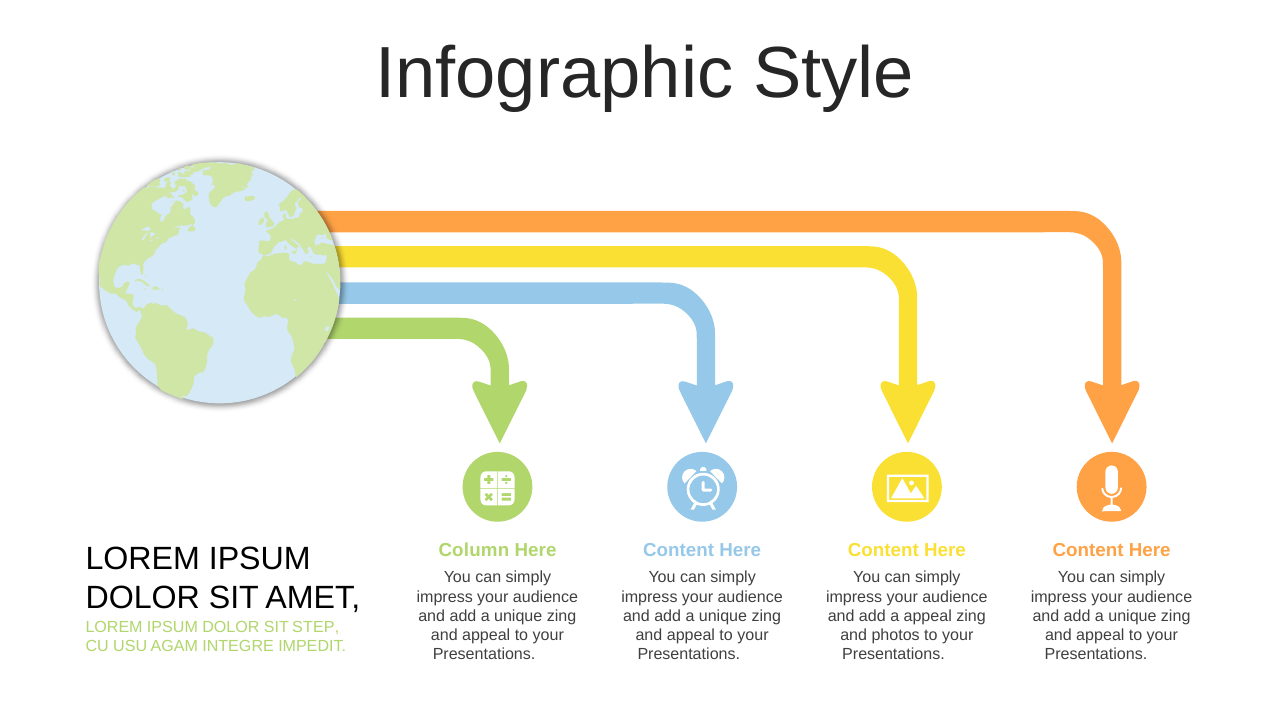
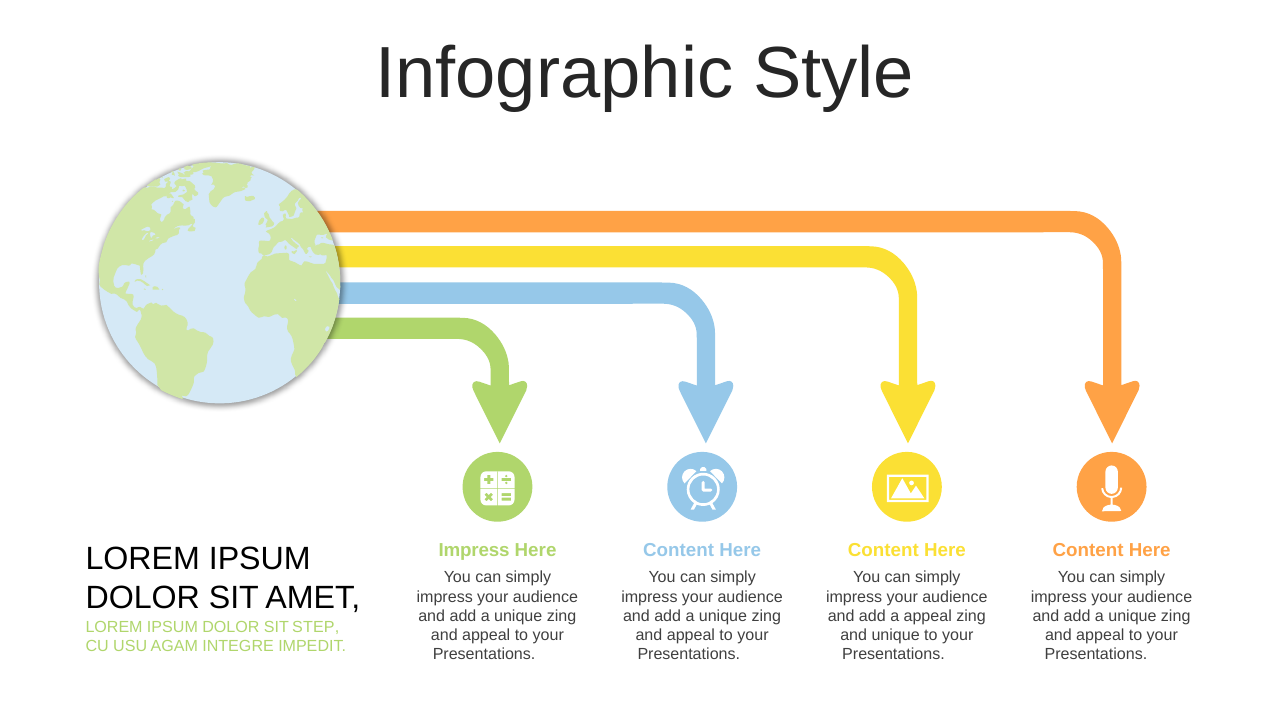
Column at (474, 550): Column -> Impress
and photos: photos -> unique
